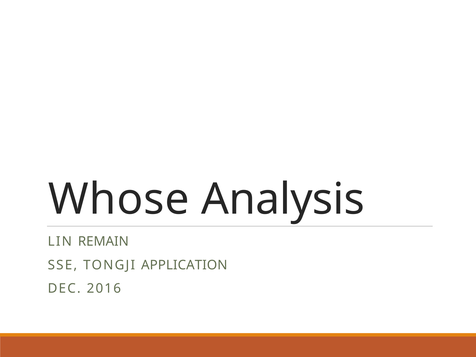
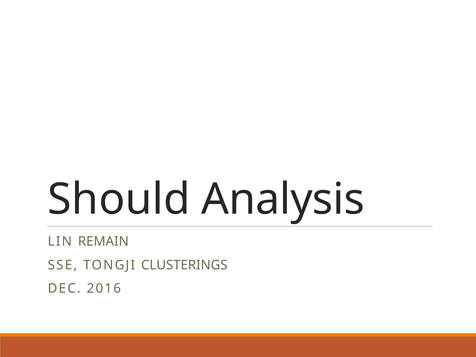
Whose: Whose -> Should
APPLICATION: APPLICATION -> CLUSTERINGS
